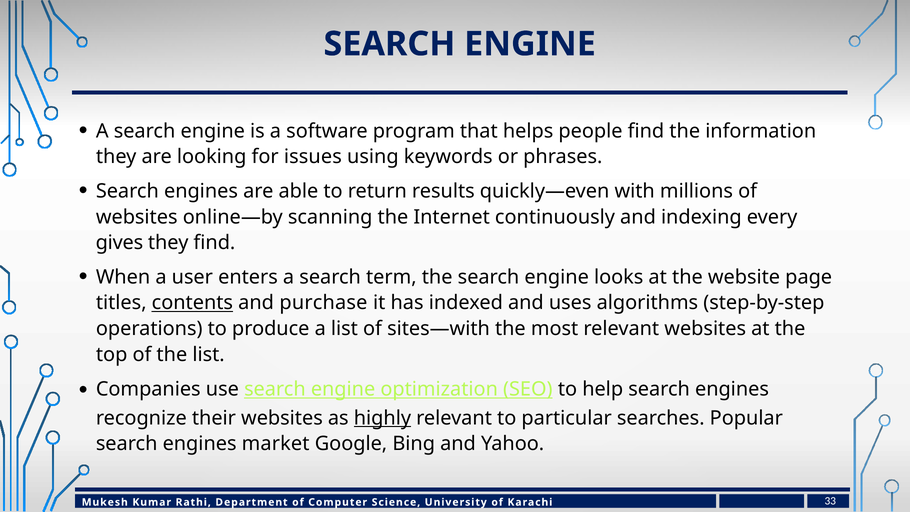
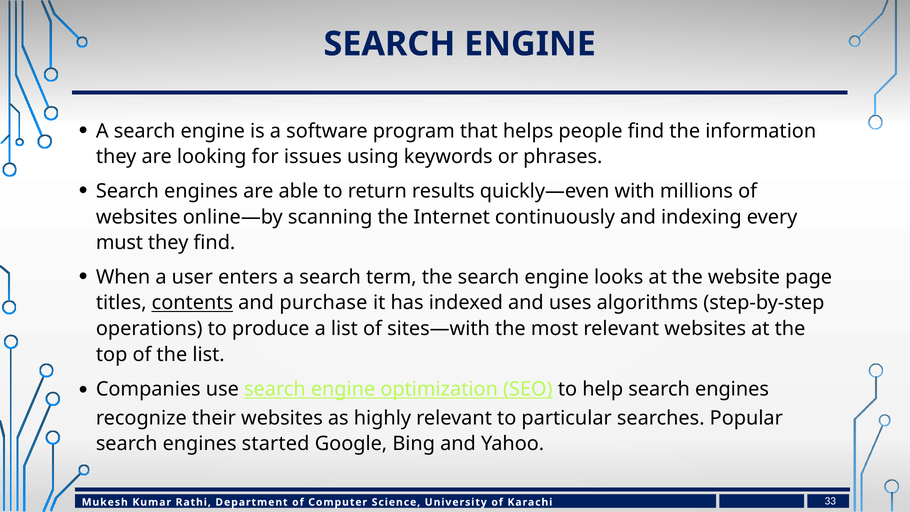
gives: gives -> must
highly underline: present -> none
market: market -> started
